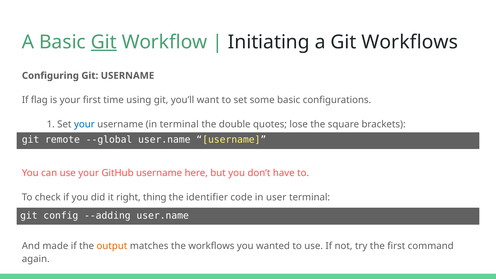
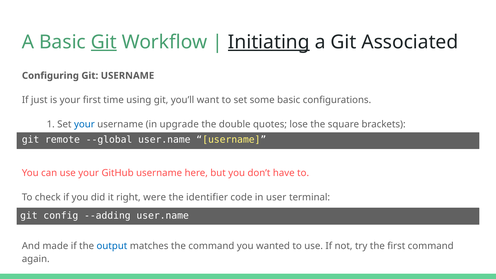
Initiating underline: none -> present
Git Workflows: Workflows -> Associated
flag: flag -> just
in terminal: terminal -> upgrade
thing: thing -> were
output colour: orange -> blue
the workflows: workflows -> command
